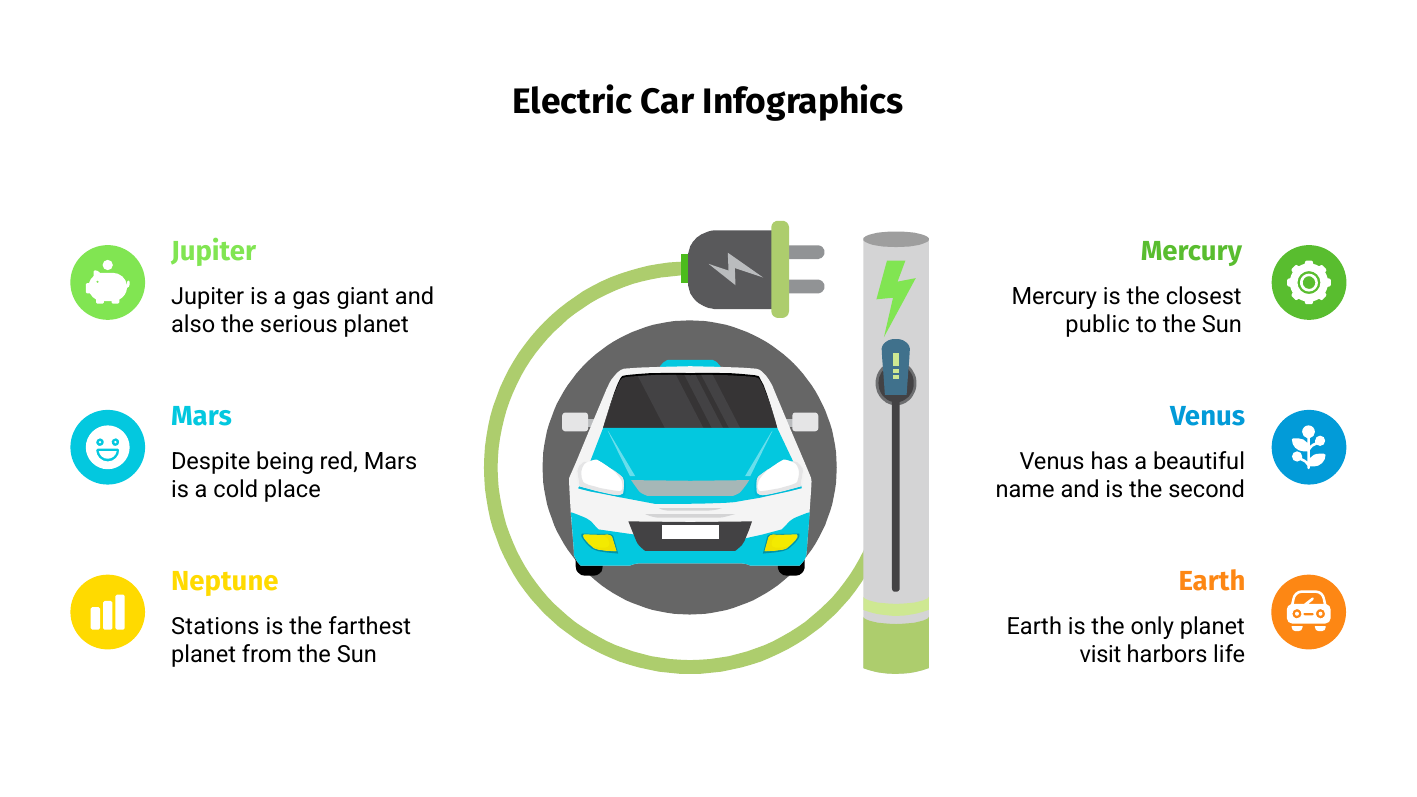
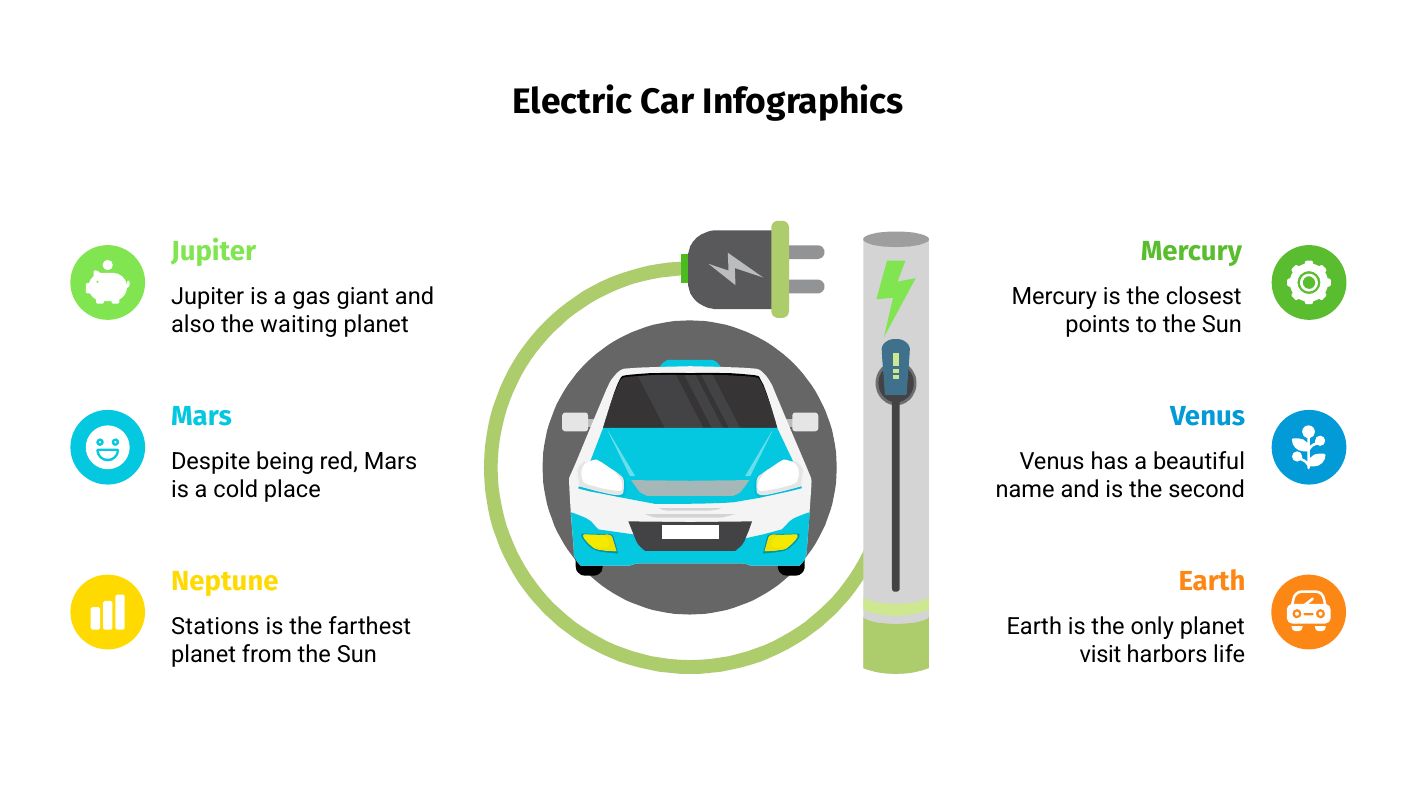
serious: serious -> waiting
public: public -> points
